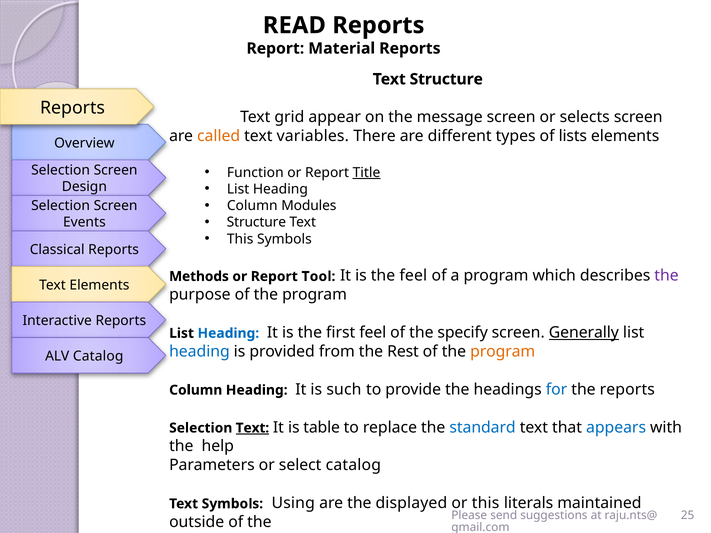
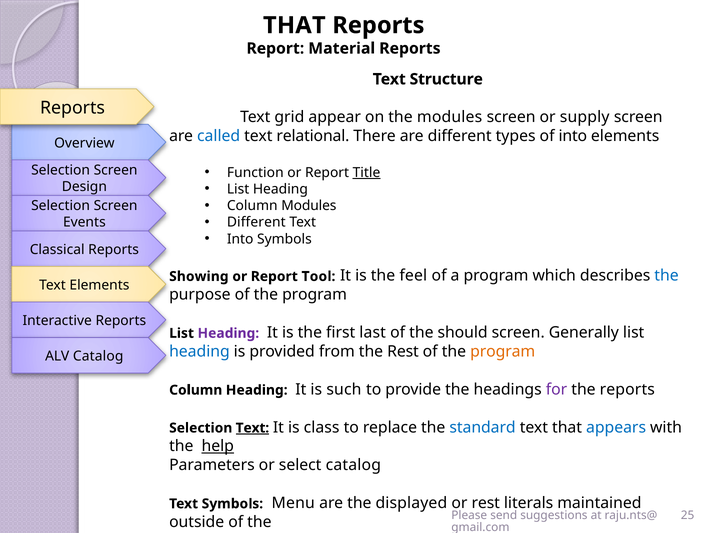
READ at (294, 25): READ -> THAT
the message: message -> modules
selects: selects -> supply
called colour: orange -> blue
variables: variables -> relational
of lists: lists -> into
Structure at (256, 222): Structure -> Different
This at (240, 239): This -> Into
Methods: Methods -> Showing
the at (667, 276) colour: purple -> blue
Heading at (228, 333) colour: blue -> purple
first feel: feel -> last
specify: specify -> should
Generally underline: present -> none
for colour: blue -> purple
table: table -> class
help underline: none -> present
Using: Using -> Menu
or this: this -> rest
